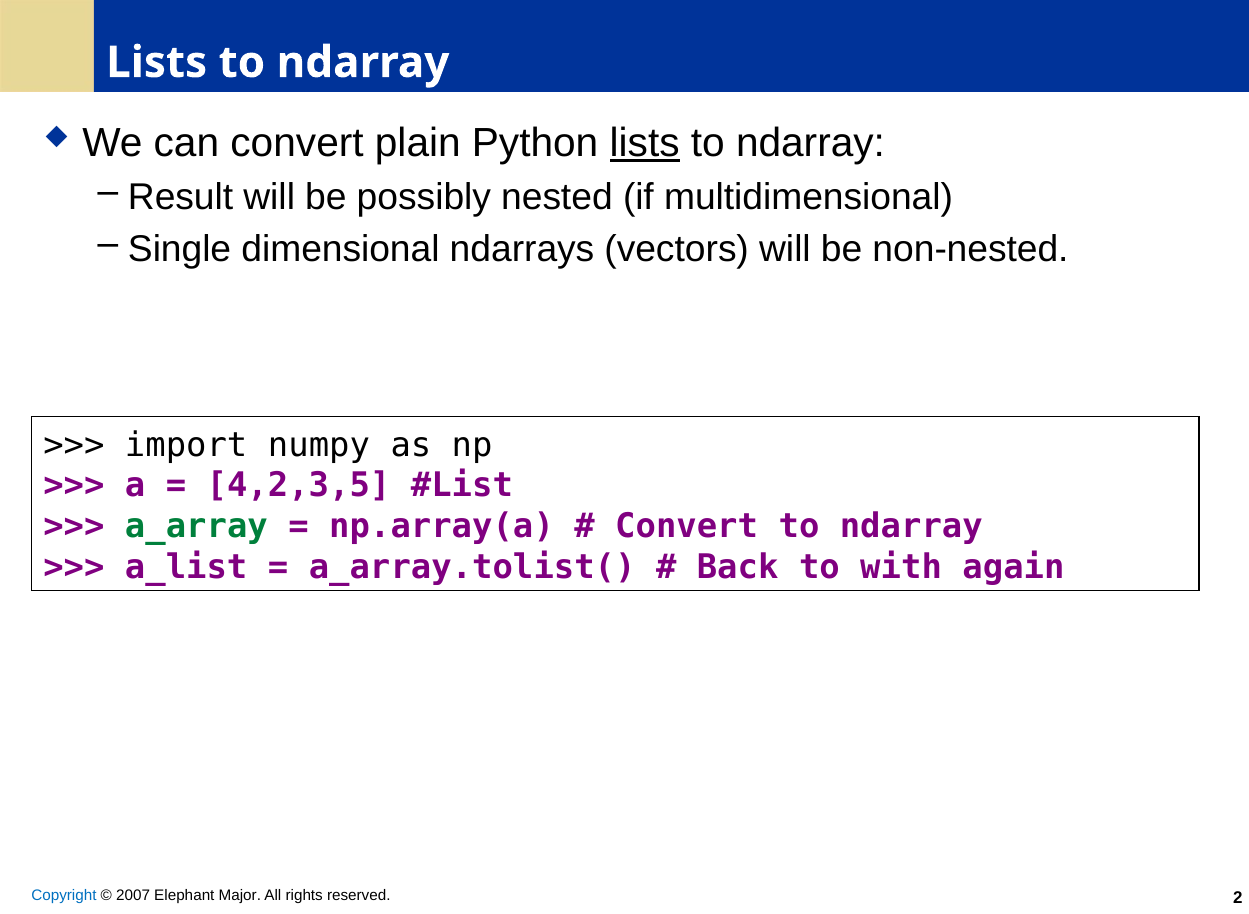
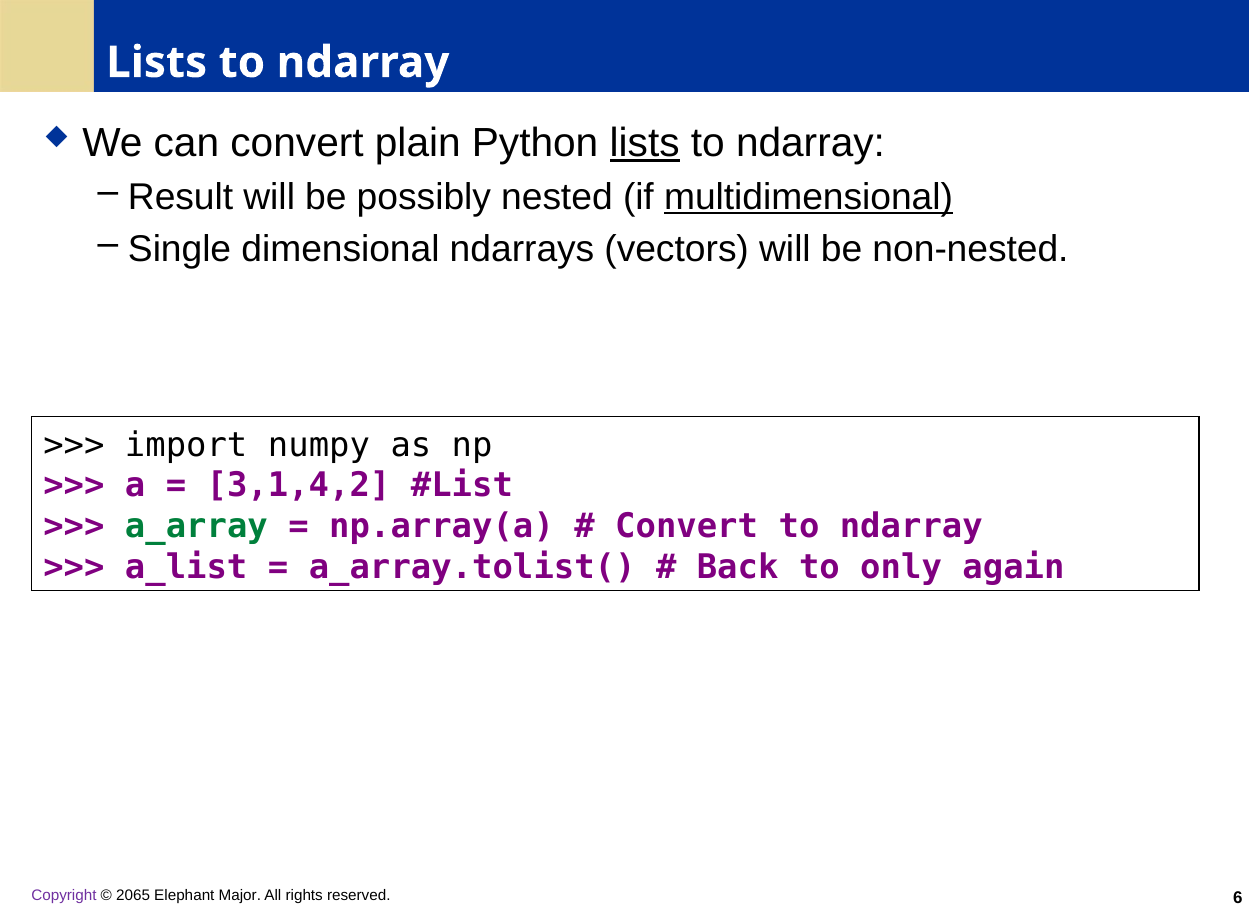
multidimensional underline: none -> present
4,2,3,5: 4,2,3,5 -> 3,1,4,2
with: with -> only
Copyright colour: blue -> purple
2007: 2007 -> 2065
2: 2 -> 6
